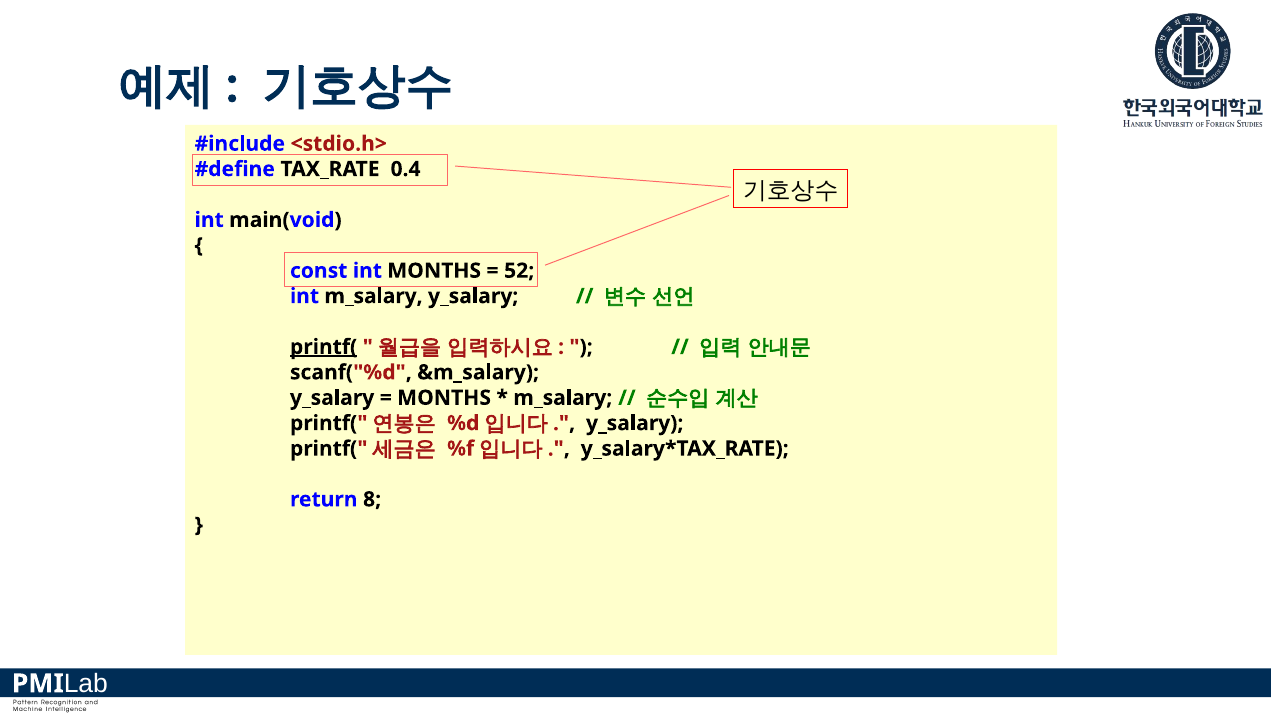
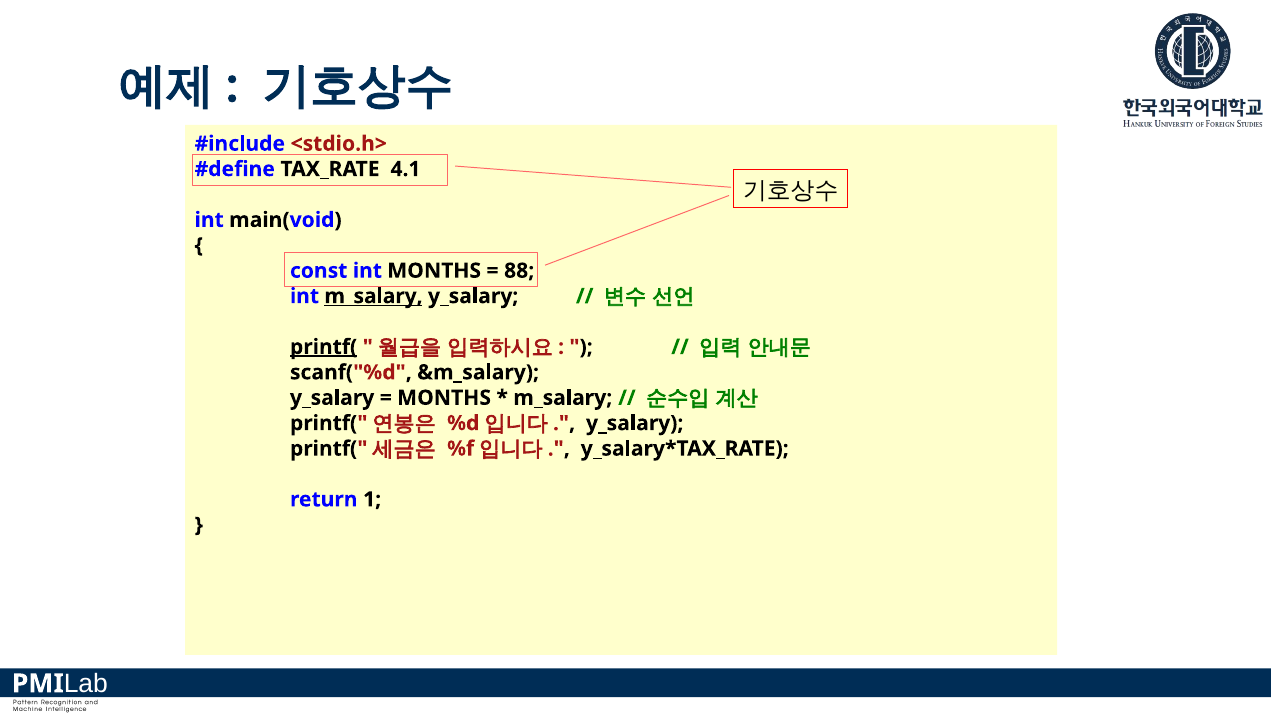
0.4: 0.4 -> 4.1
52: 52 -> 88
m_salary at (374, 296) underline: none -> present
8: 8 -> 1
